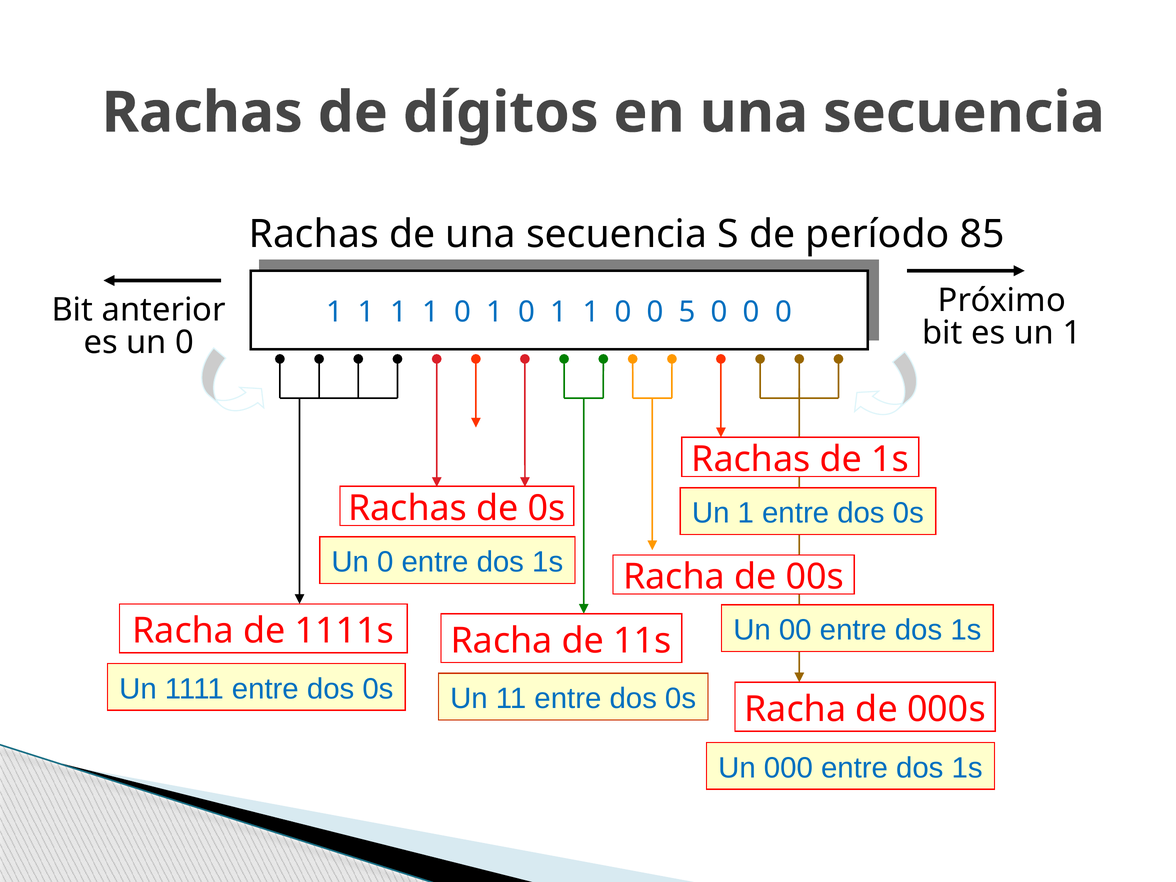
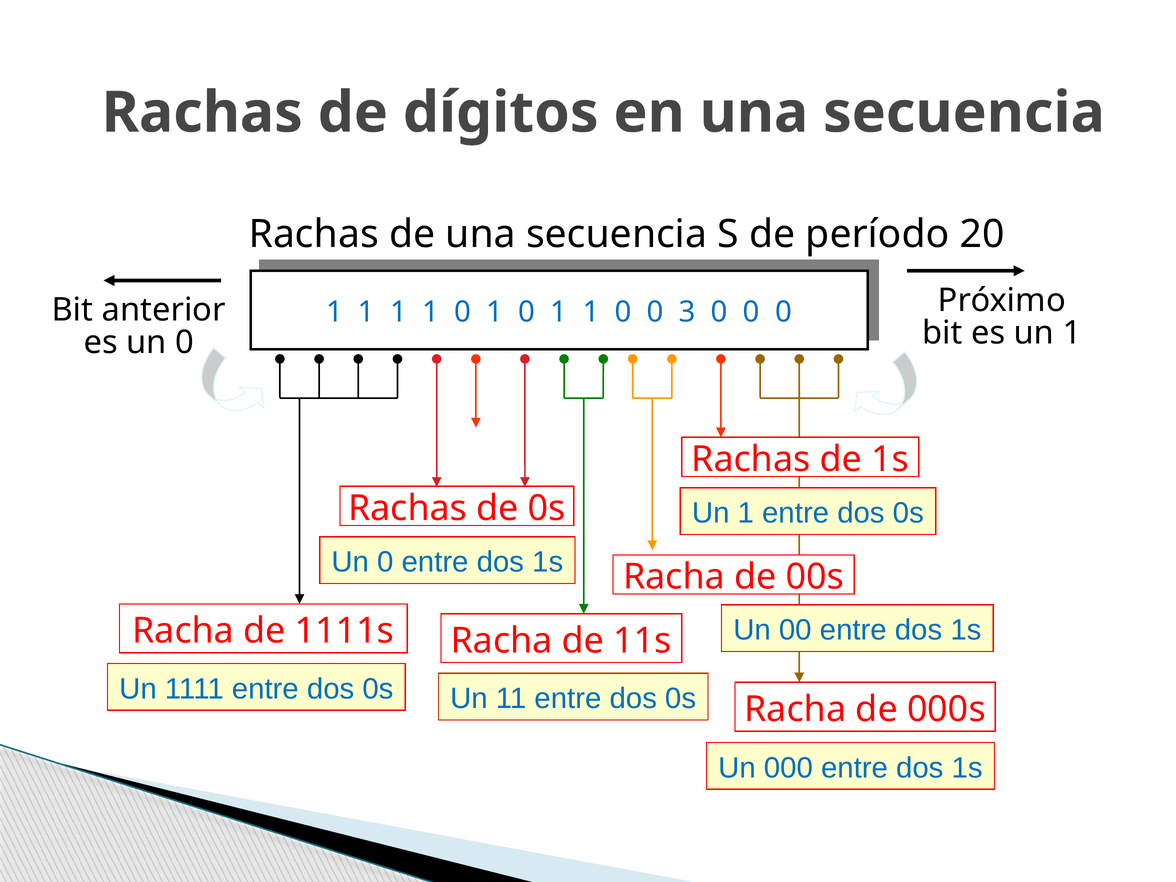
85: 85 -> 20
5: 5 -> 3
